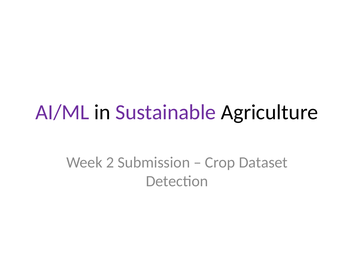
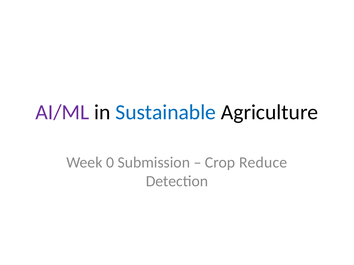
Sustainable colour: purple -> blue
2: 2 -> 0
Dataset: Dataset -> Reduce
